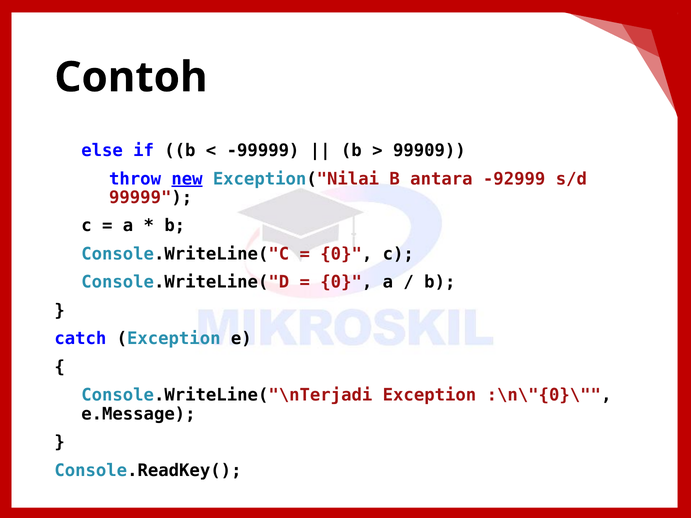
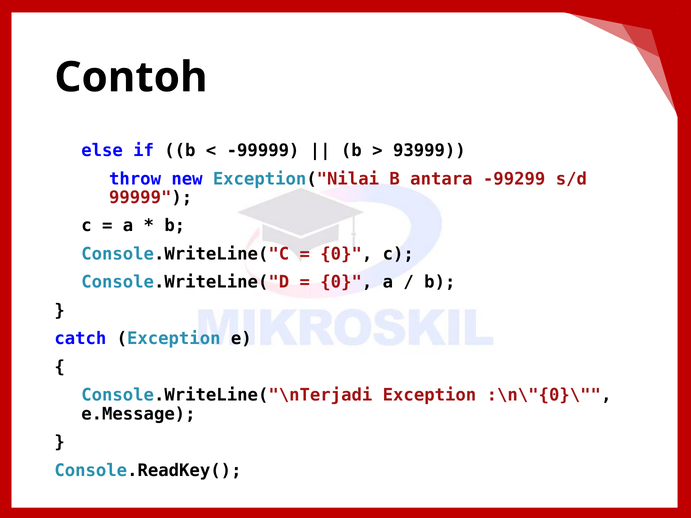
99909: 99909 -> 93999
new underline: present -> none
-92999: -92999 -> -99299
